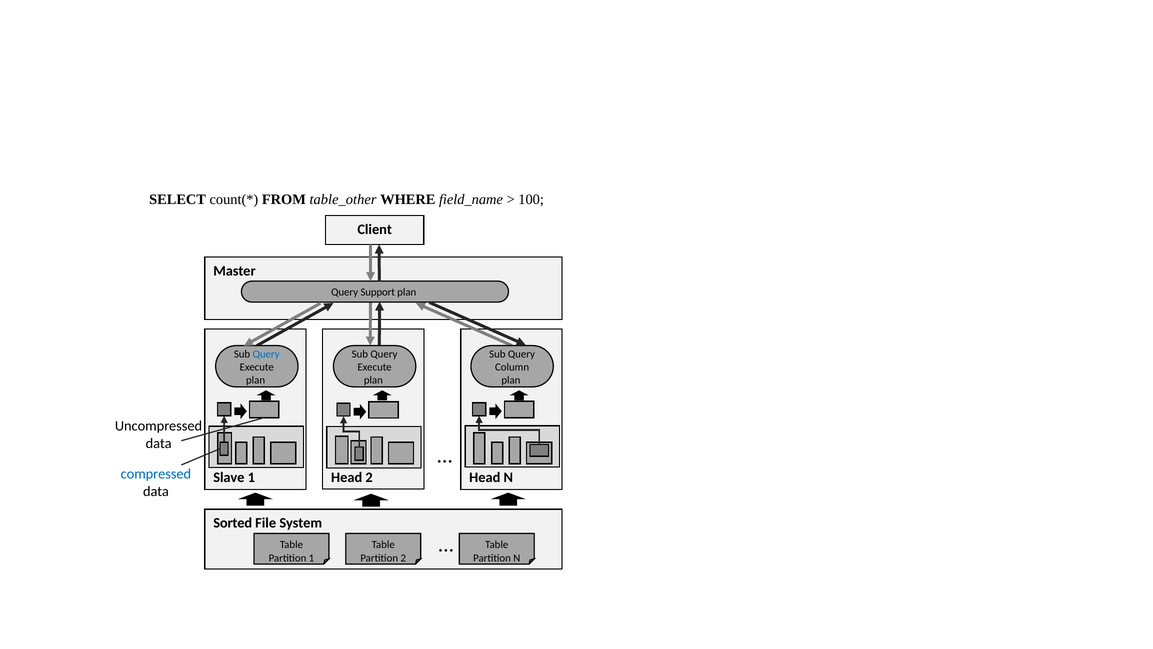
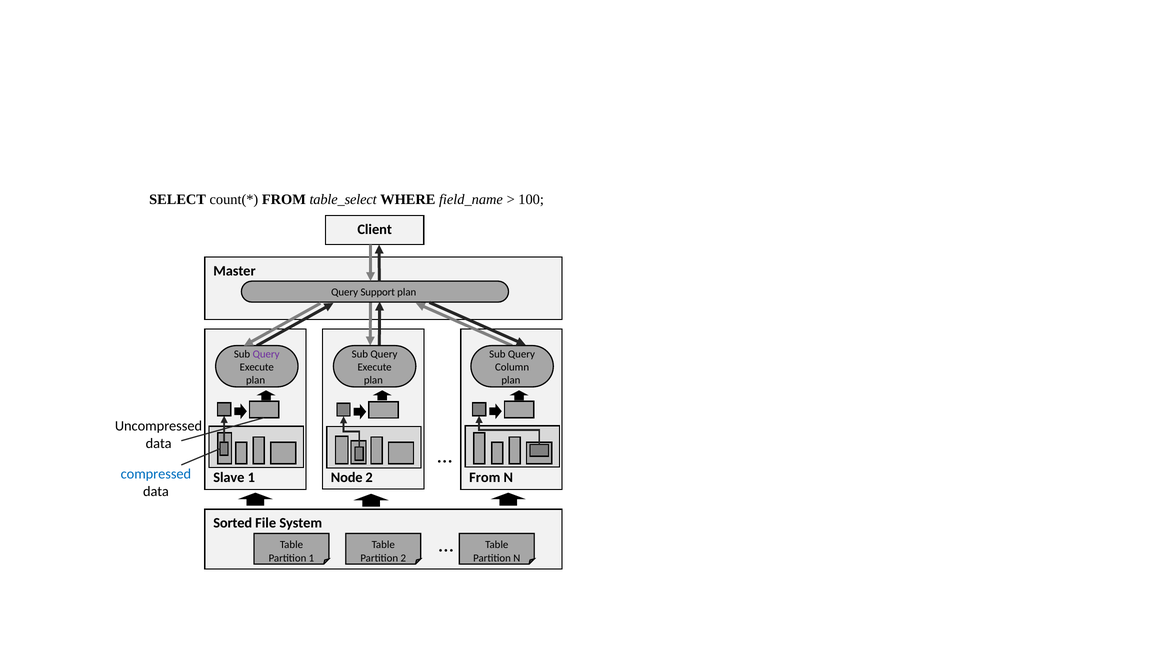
table_other: table_other -> table_select
Query at (266, 354) colour: blue -> purple
Head at (347, 477): Head -> Node
2 Head: Head -> From
